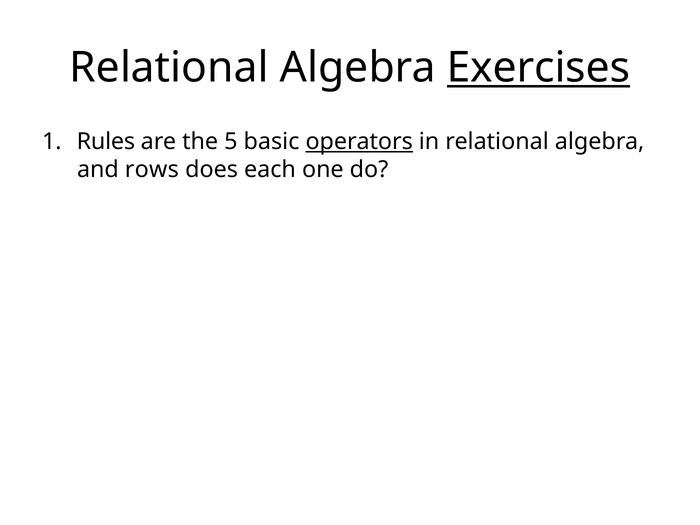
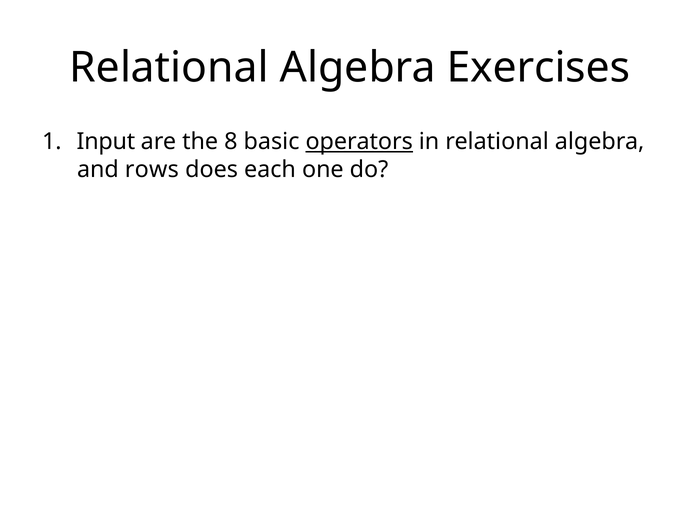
Exercises underline: present -> none
Rules: Rules -> Input
5: 5 -> 8
